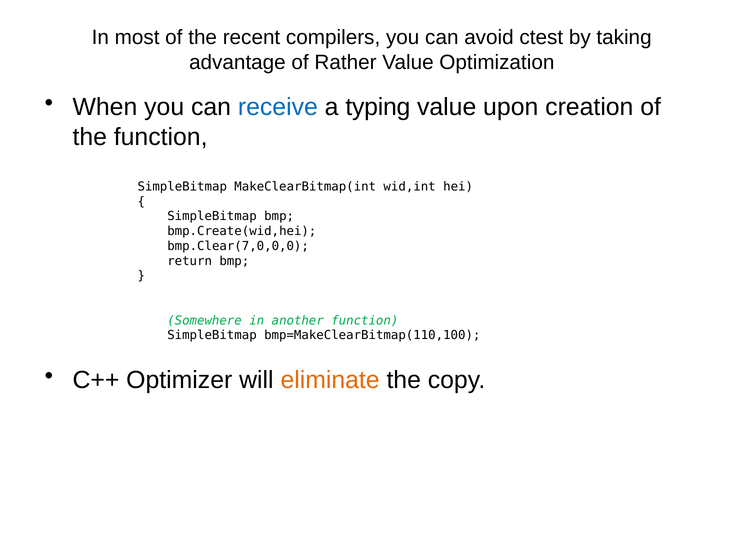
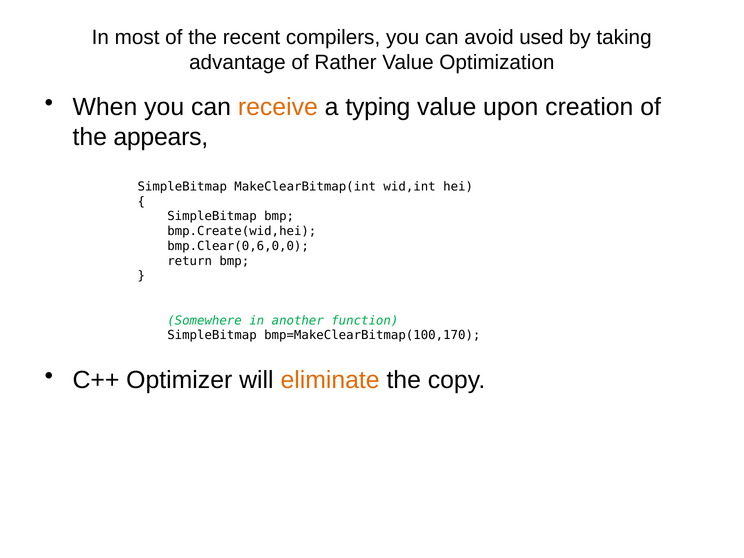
ctest: ctest -> used
receive colour: blue -> orange
the function: function -> appears
bmp.Clear(7,0,0,0: bmp.Clear(7,0,0,0 -> bmp.Clear(0,6,0,0
bmp=MakeClearBitmap(110,100: bmp=MakeClearBitmap(110,100 -> bmp=MakeClearBitmap(100,170
